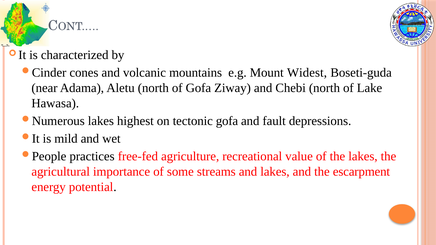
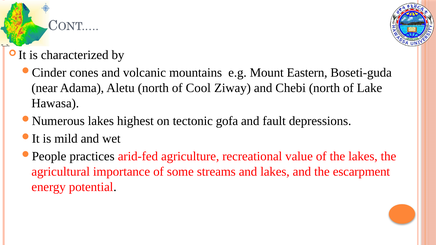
Widest: Widest -> Eastern
of Gofa: Gofa -> Cool
free-fed: free-fed -> arid-fed
